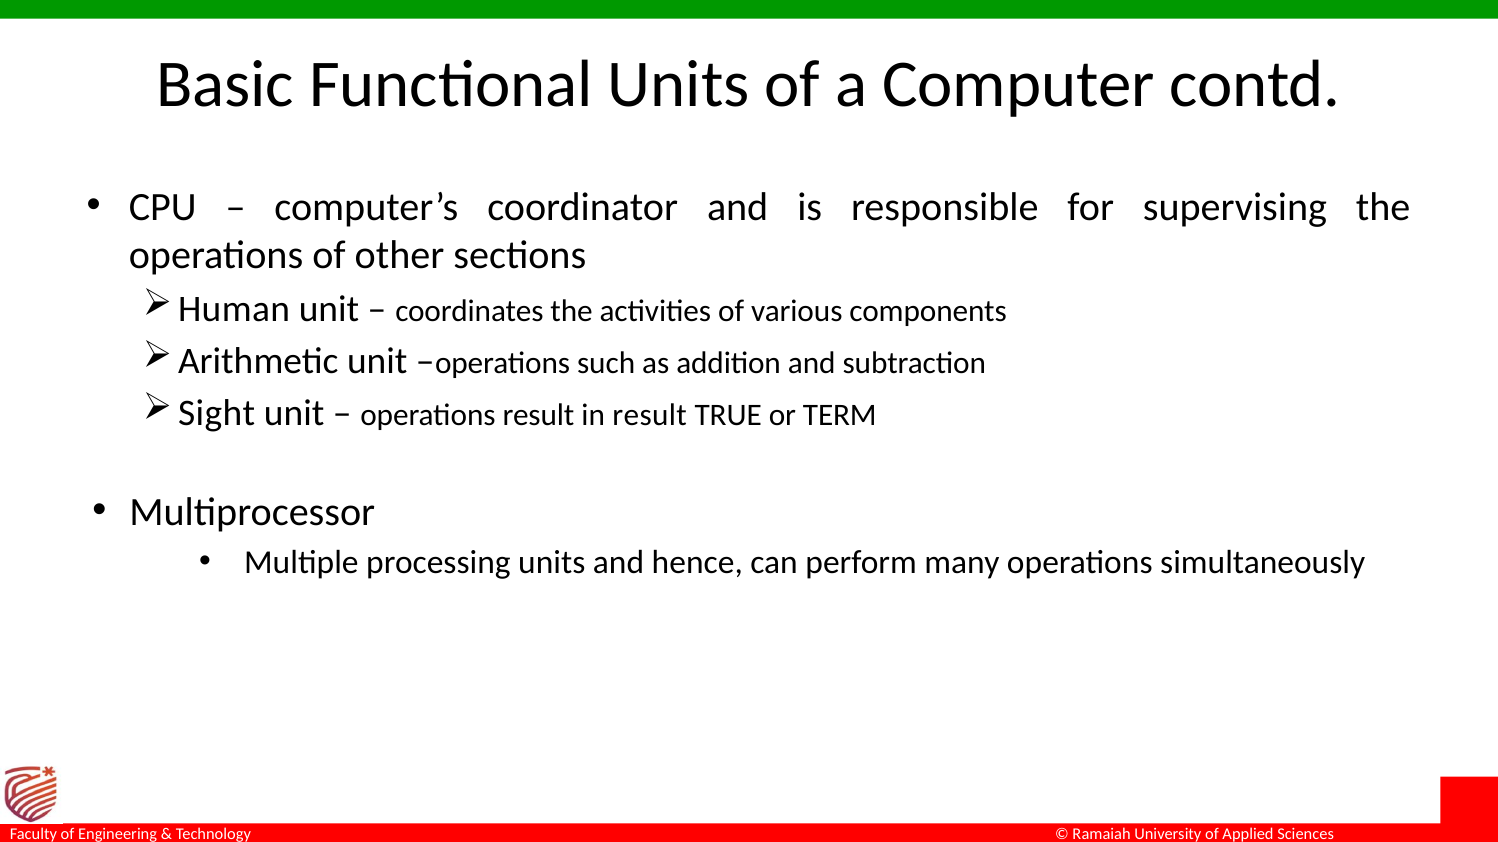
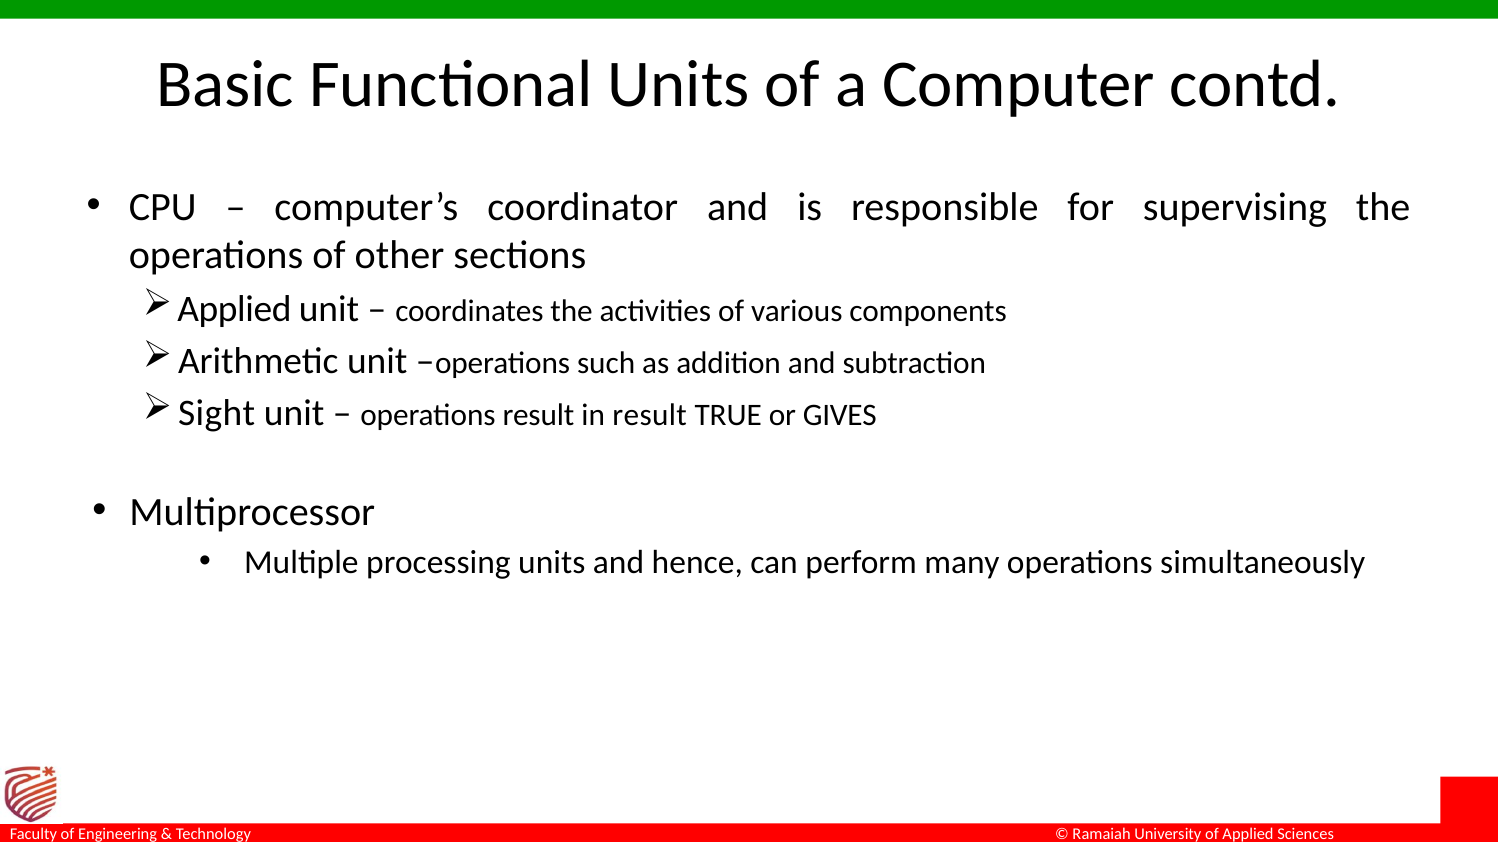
Human at (234, 309): Human -> Applied
TERM: TERM -> GIVES
